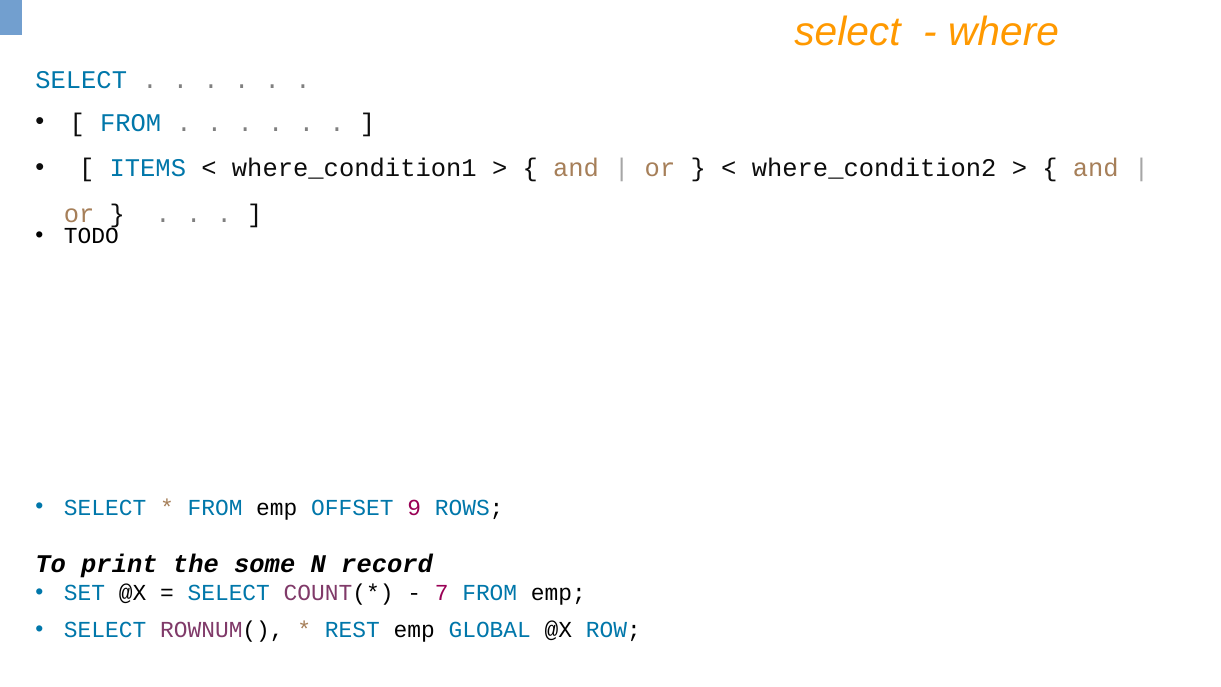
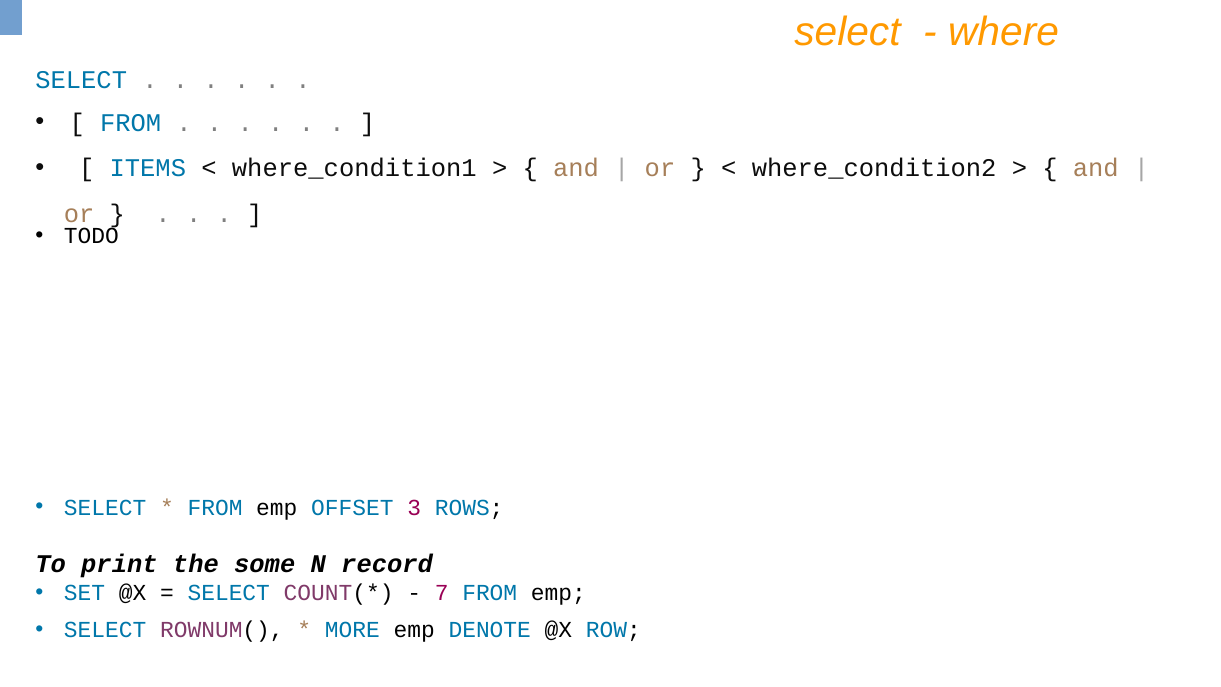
9: 9 -> 3
REST: REST -> MORE
GLOBAL: GLOBAL -> DENOTE
